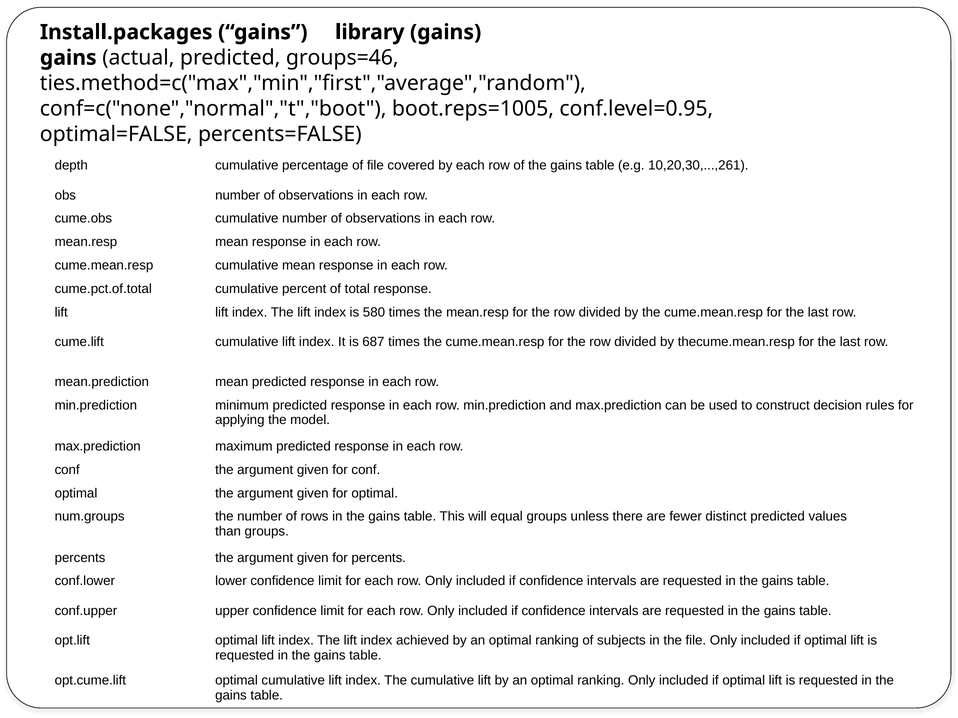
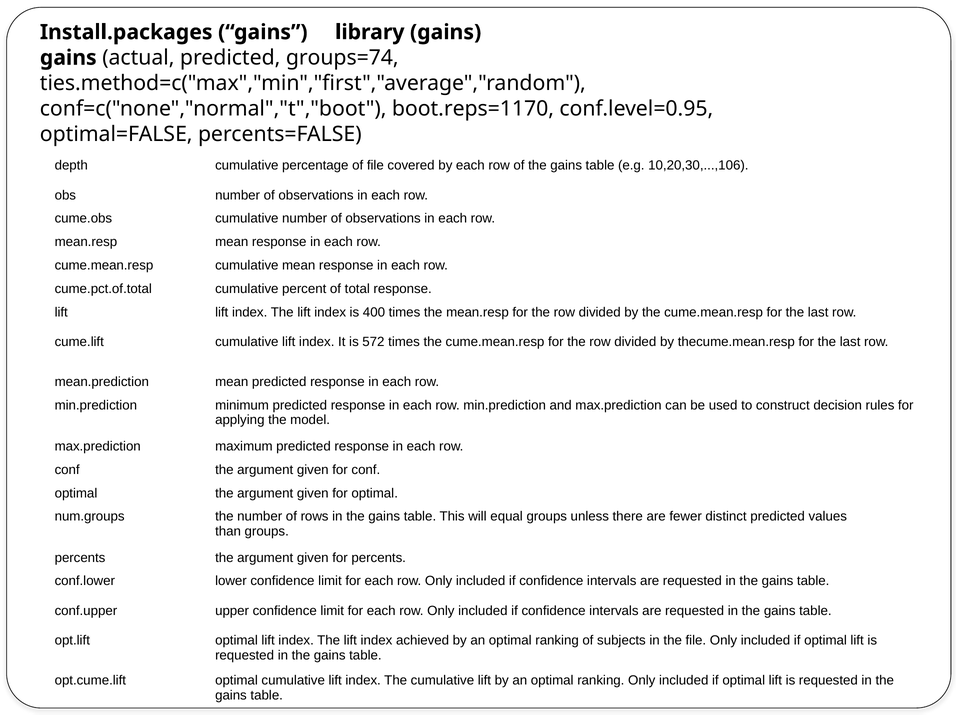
groups=46: groups=46 -> groups=74
boot.reps=1005: boot.reps=1005 -> boot.reps=1170
10,20,30,...,261: 10,20,30,...,261 -> 10,20,30,...,106
580: 580 -> 400
687: 687 -> 572
